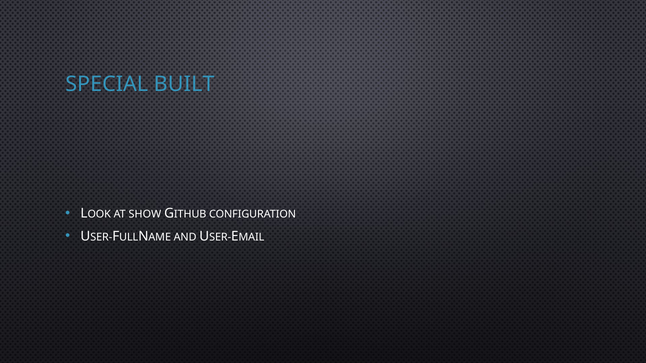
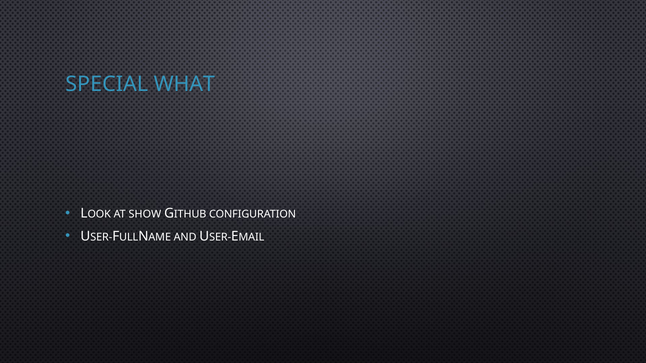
BUILT: BUILT -> WHAT
